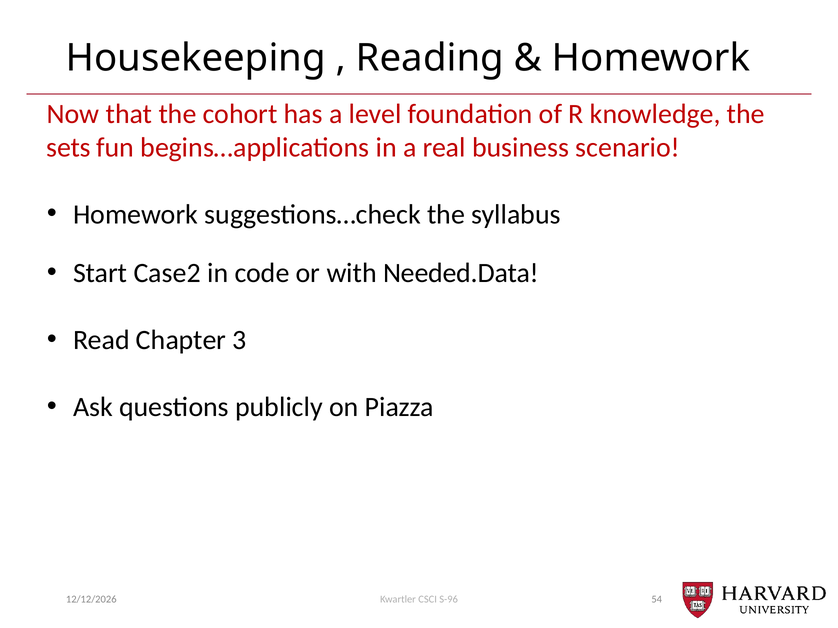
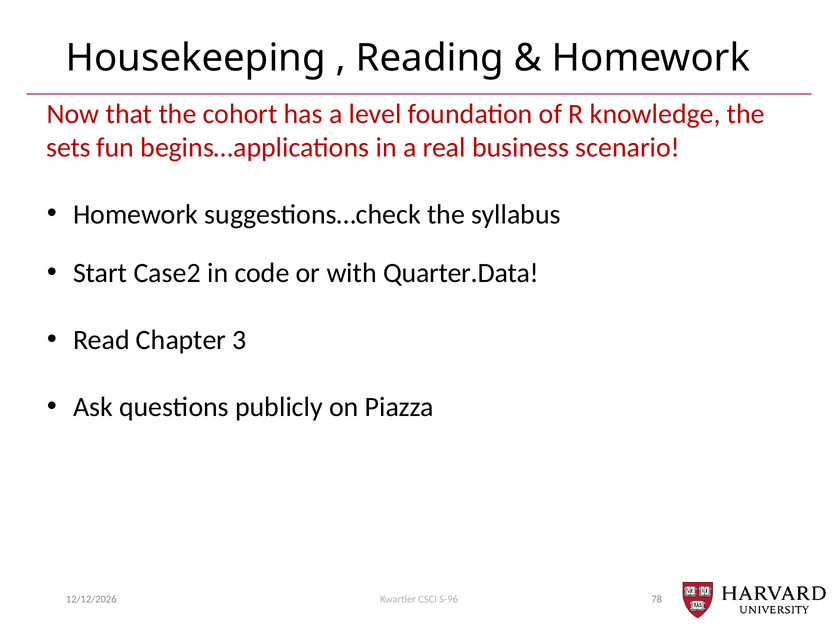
Needed.Data: Needed.Data -> Quarter.Data
54: 54 -> 78
